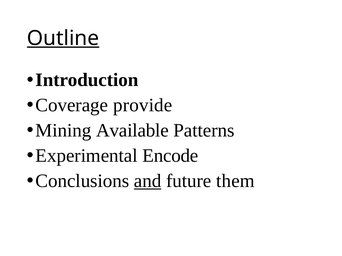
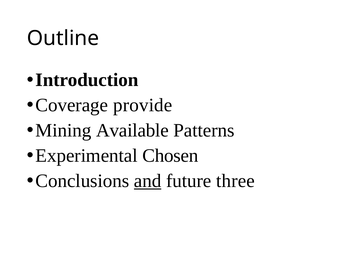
Outline underline: present -> none
Encode: Encode -> Chosen
them: them -> three
